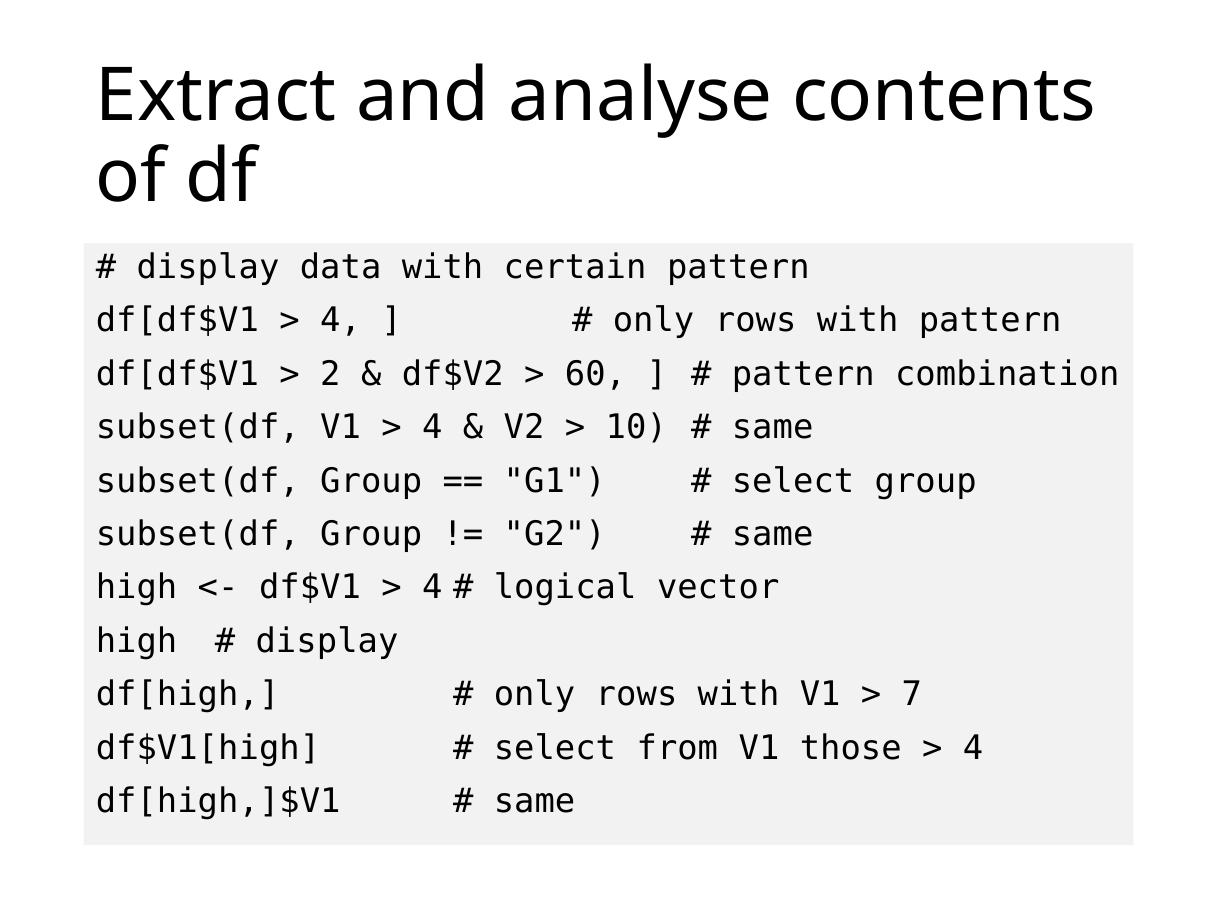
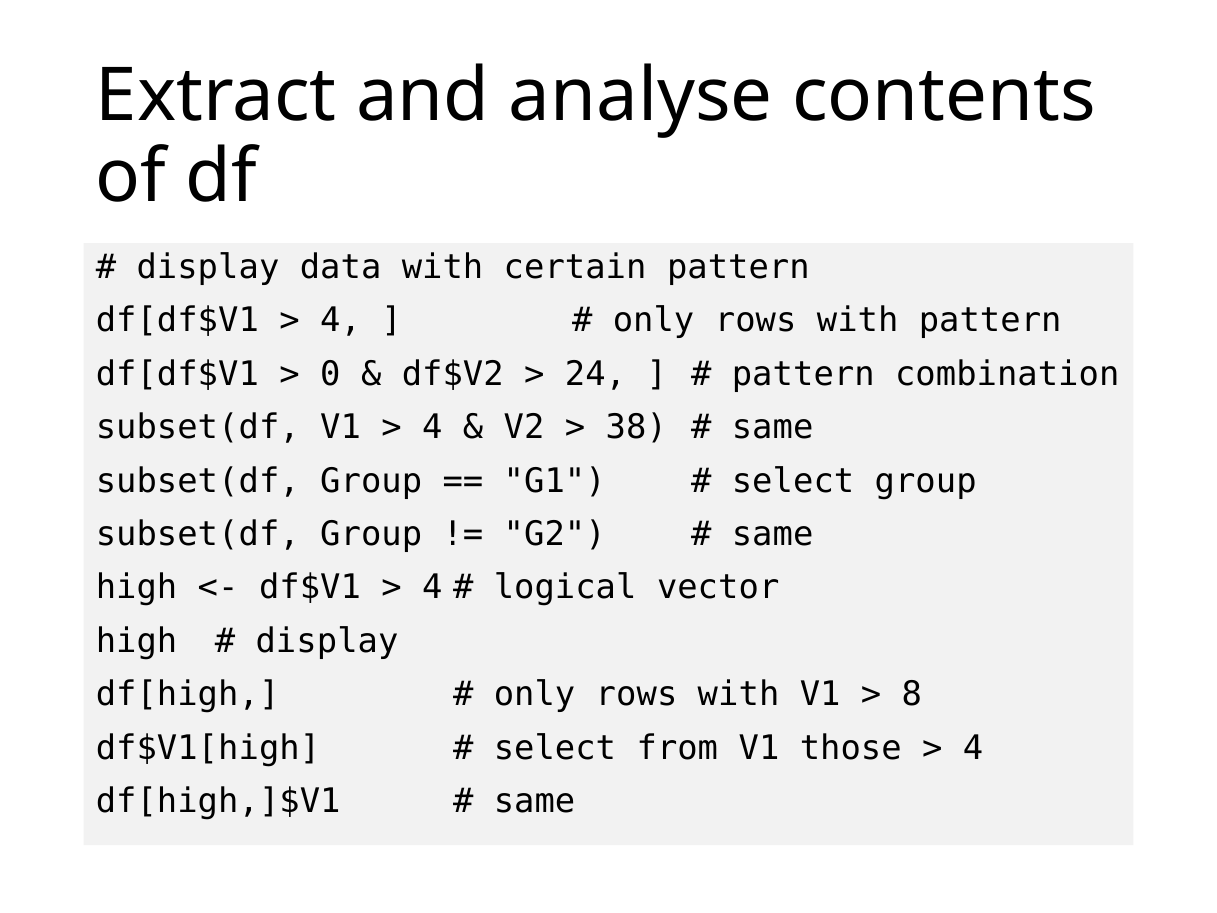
2: 2 -> 0
60: 60 -> 24
10: 10 -> 38
7: 7 -> 8
